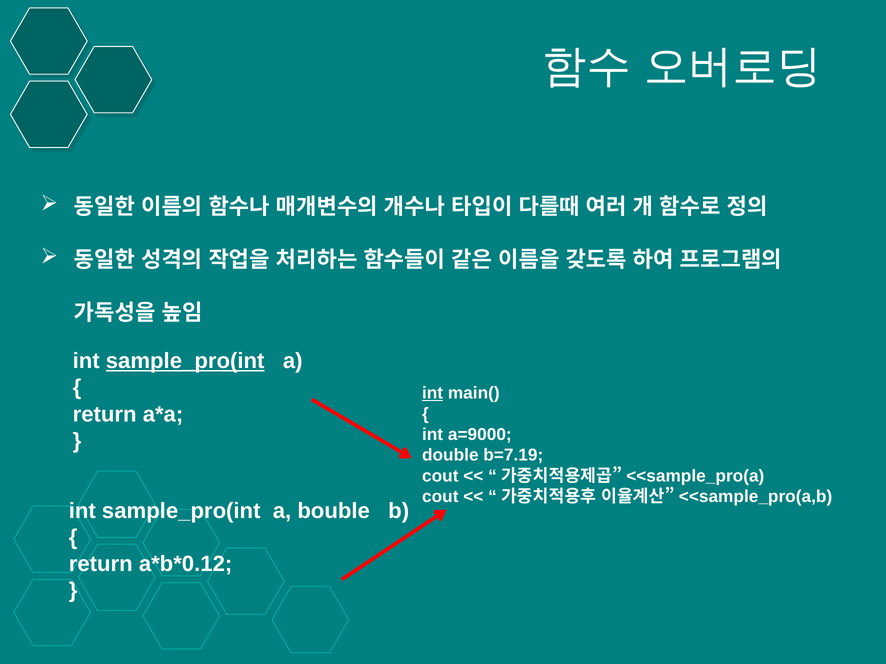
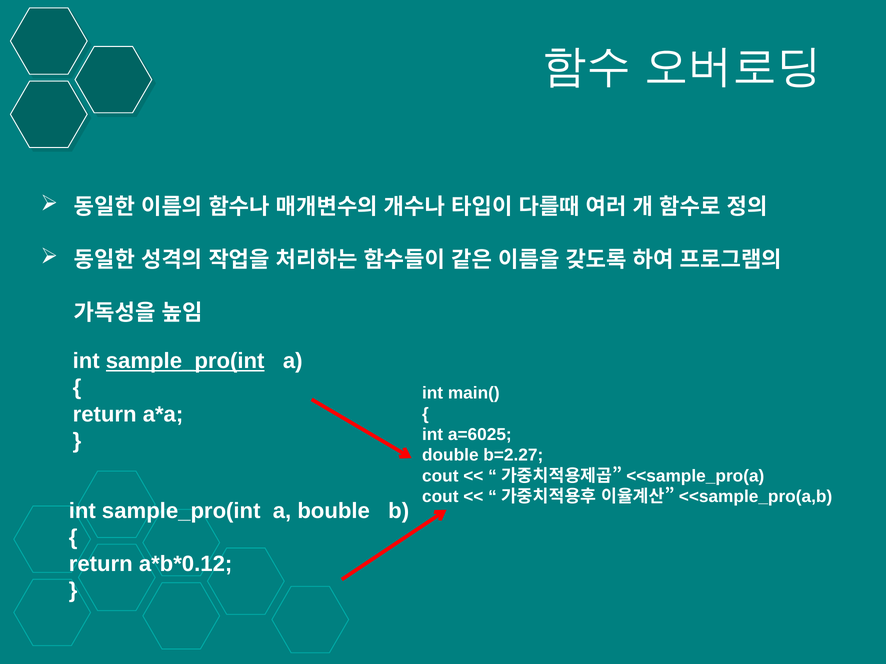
int at (433, 394) underline: present -> none
a=9000: a=9000 -> a=6025
b=7.19: b=7.19 -> b=2.27
